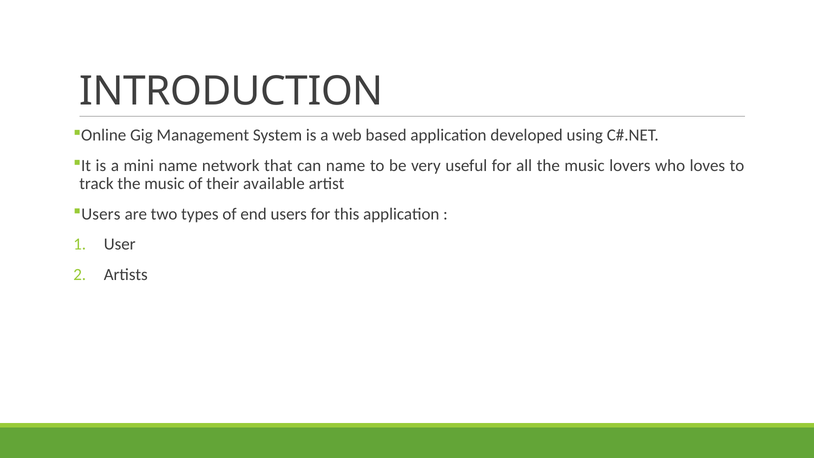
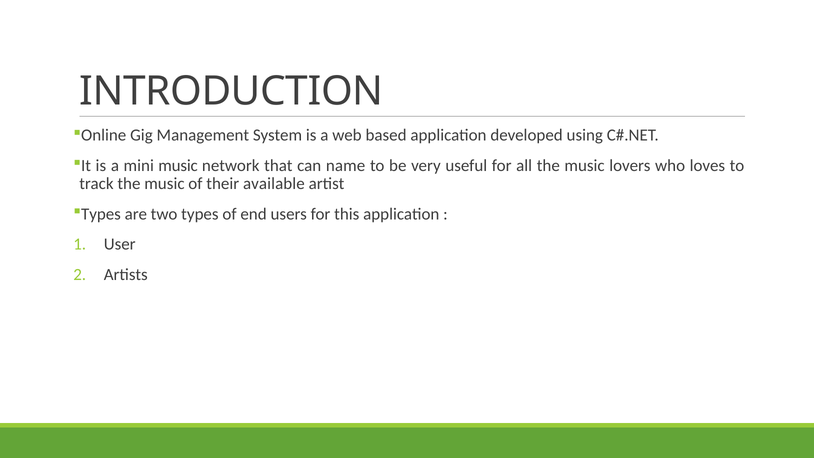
mini name: name -> music
Users at (101, 214): Users -> Types
